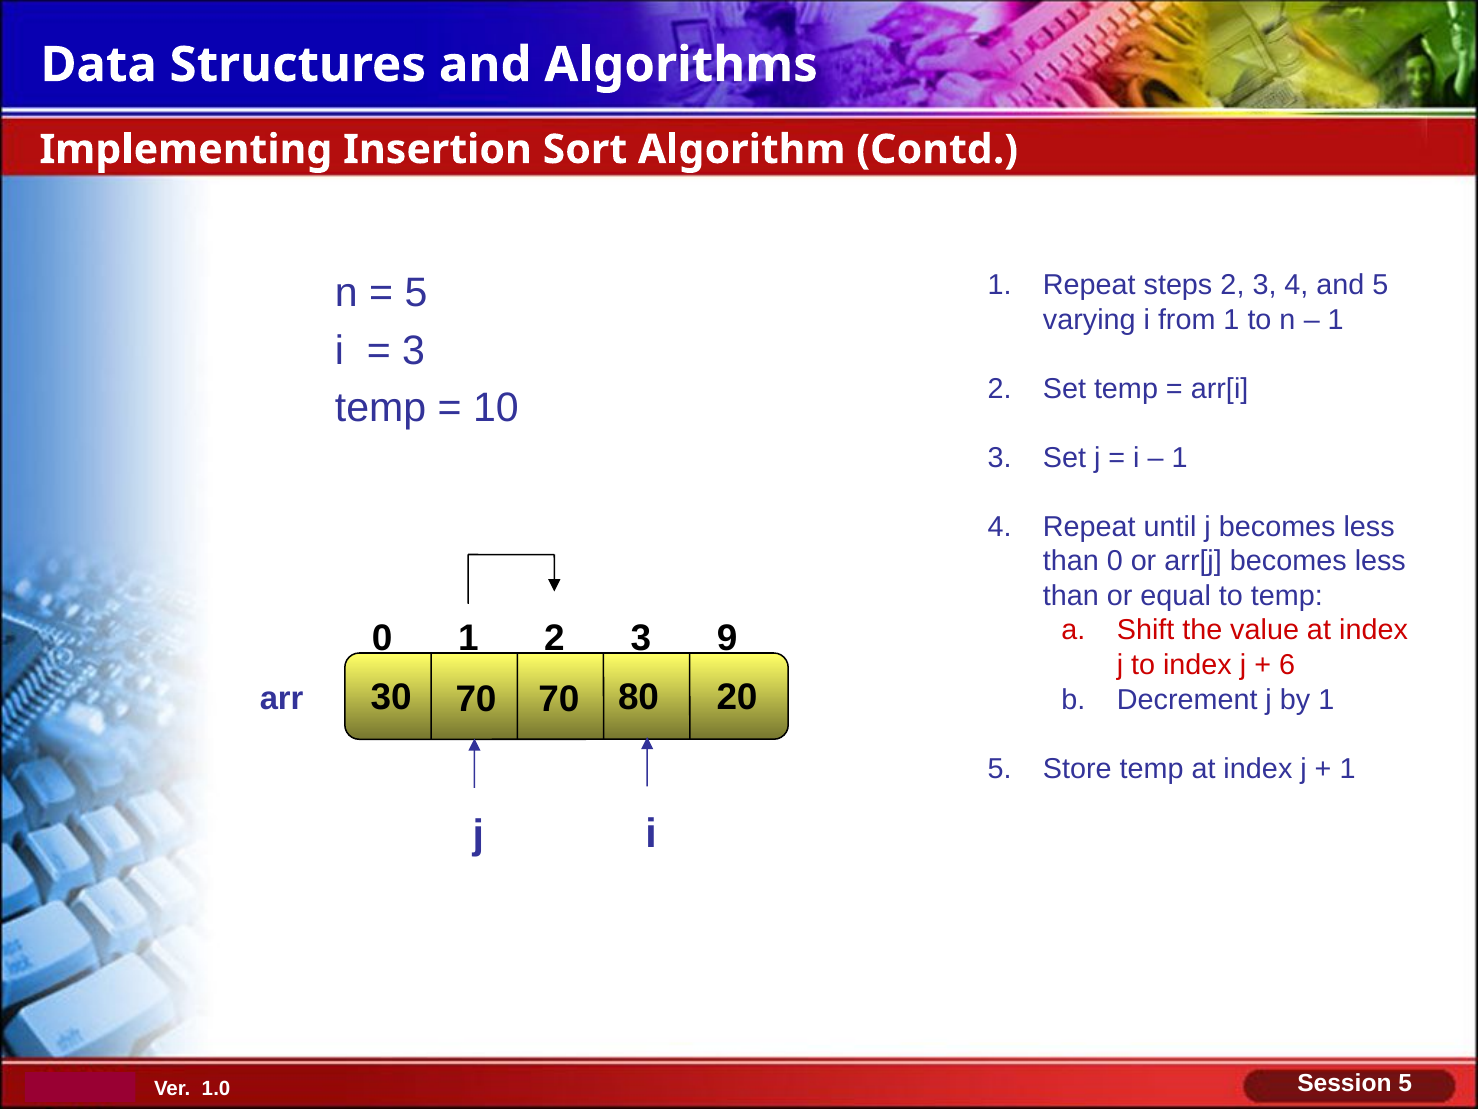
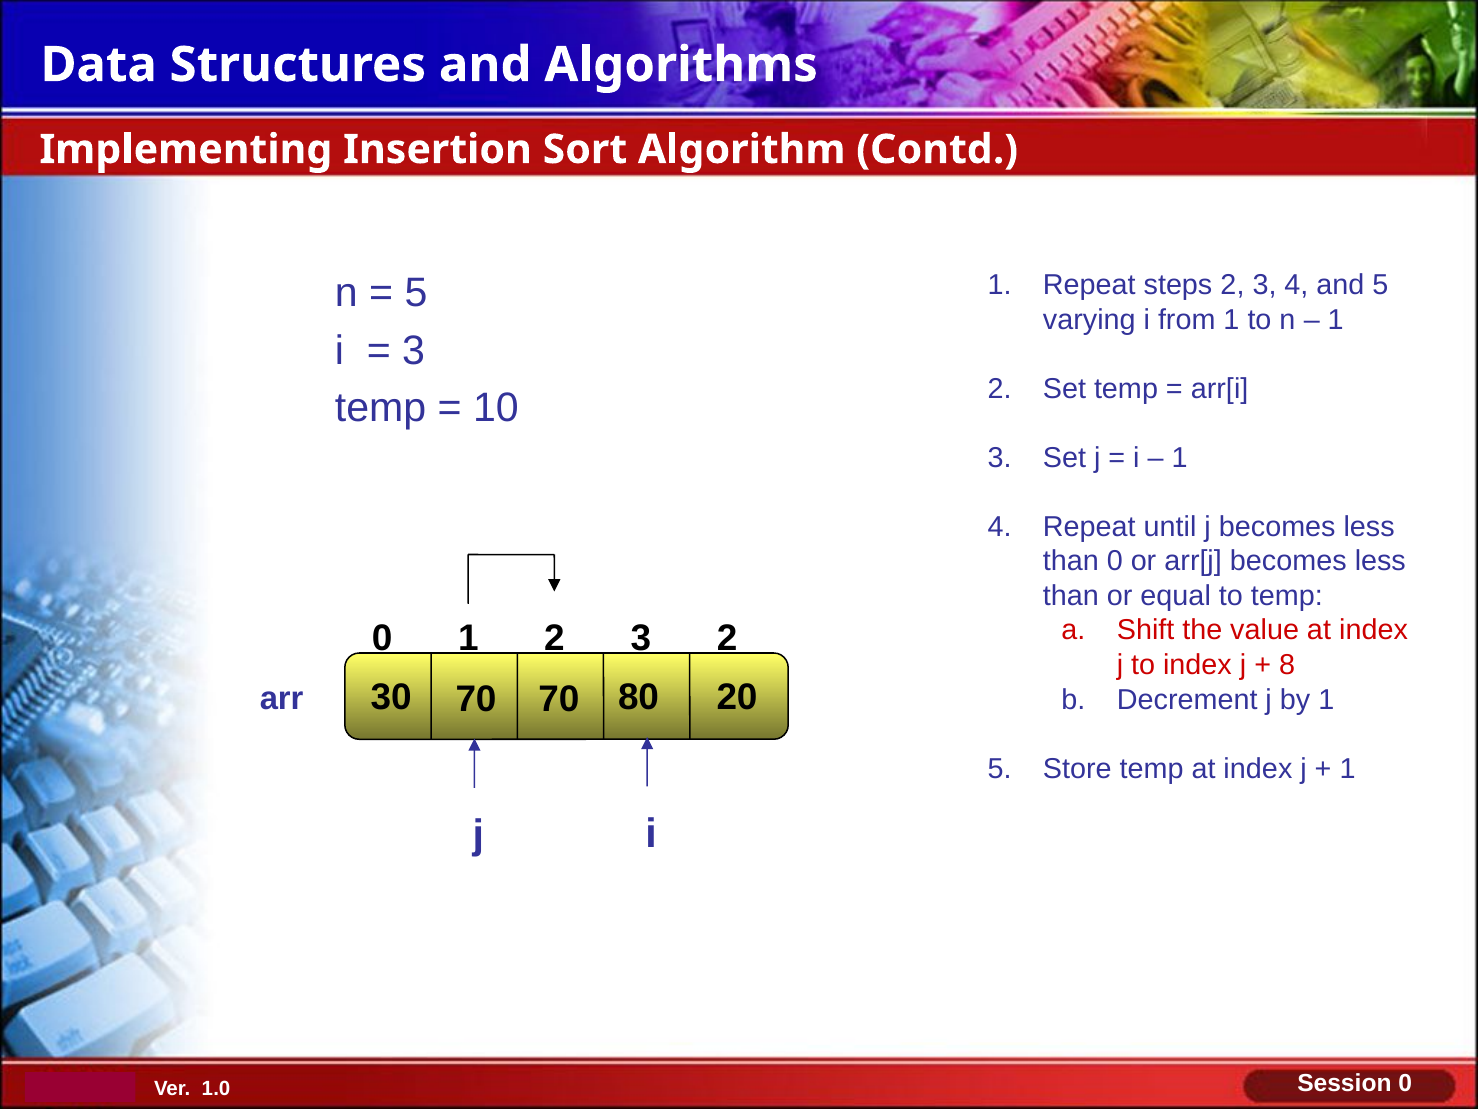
0 9: 9 -> 2
6: 6 -> 8
5 at (1405, 1083): 5 -> 0
